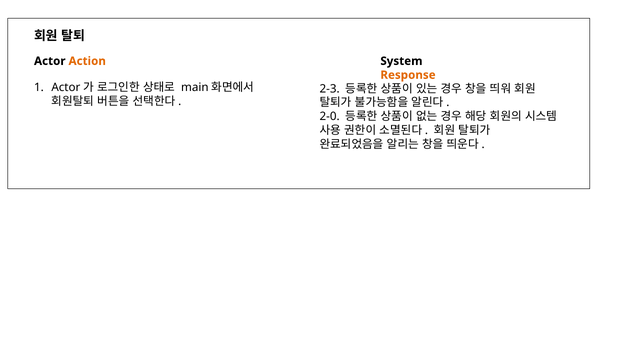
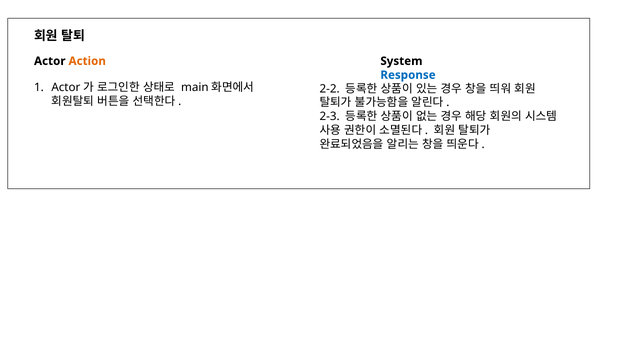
Response colour: orange -> blue
2-3: 2-3 -> 2-2
2-0: 2-0 -> 2-3
